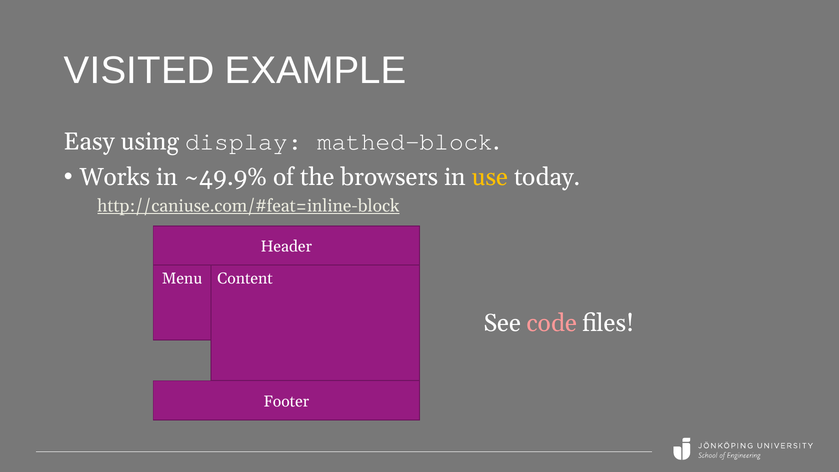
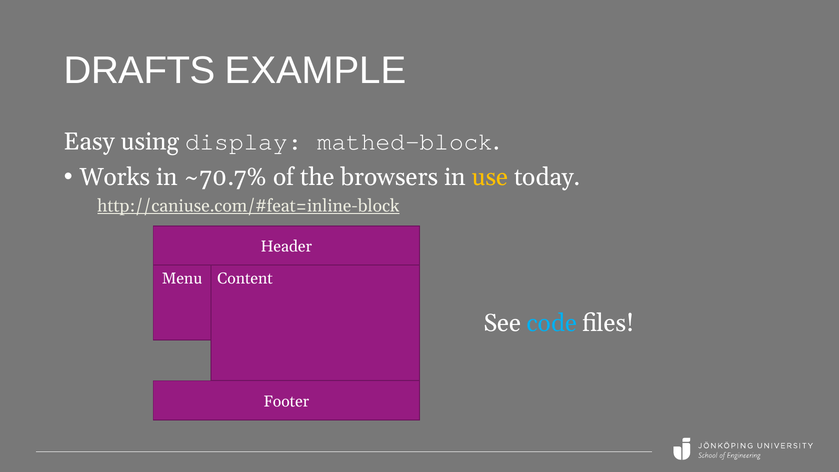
VISITED: VISITED -> DRAFTS
~49.9%: ~49.9% -> ~70.7%
code colour: pink -> light blue
